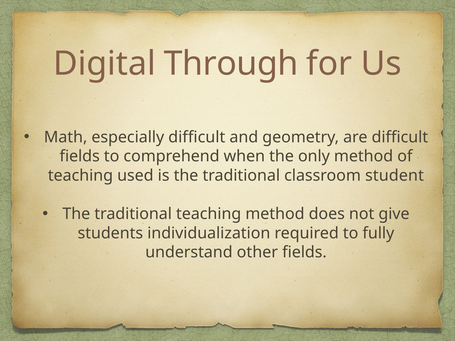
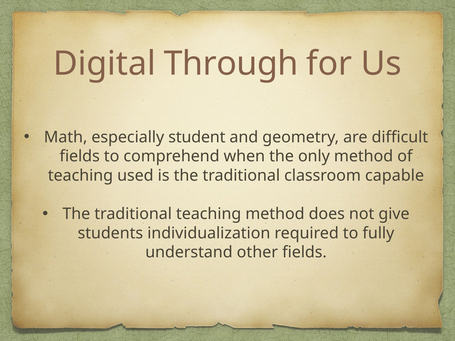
especially difficult: difficult -> student
student: student -> capable
